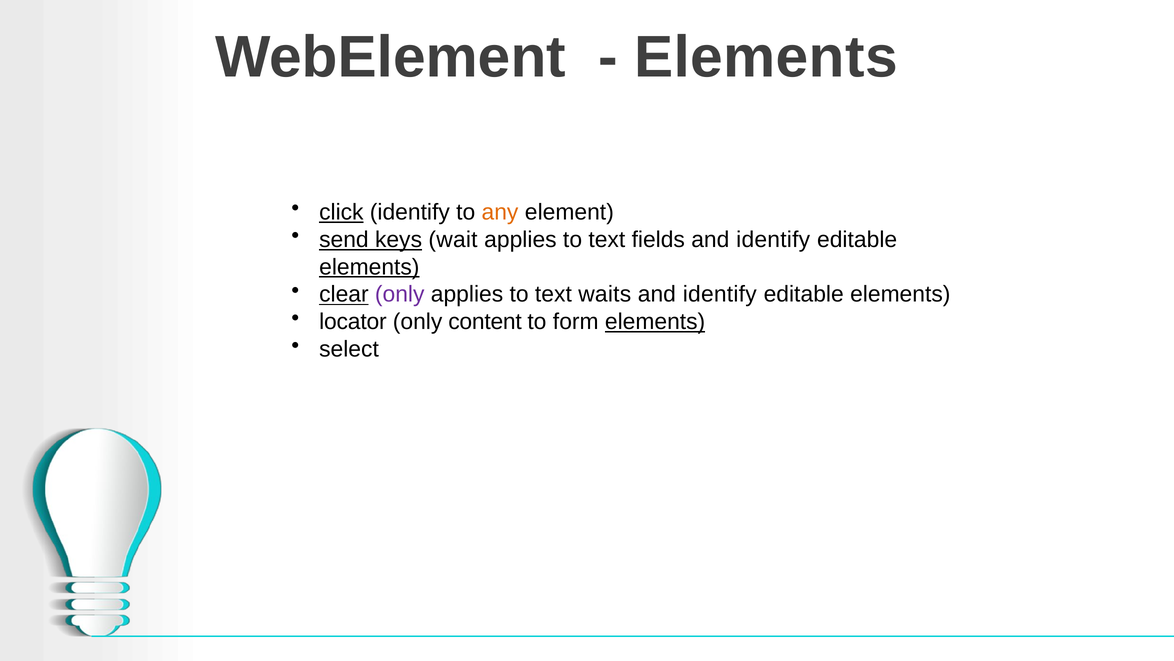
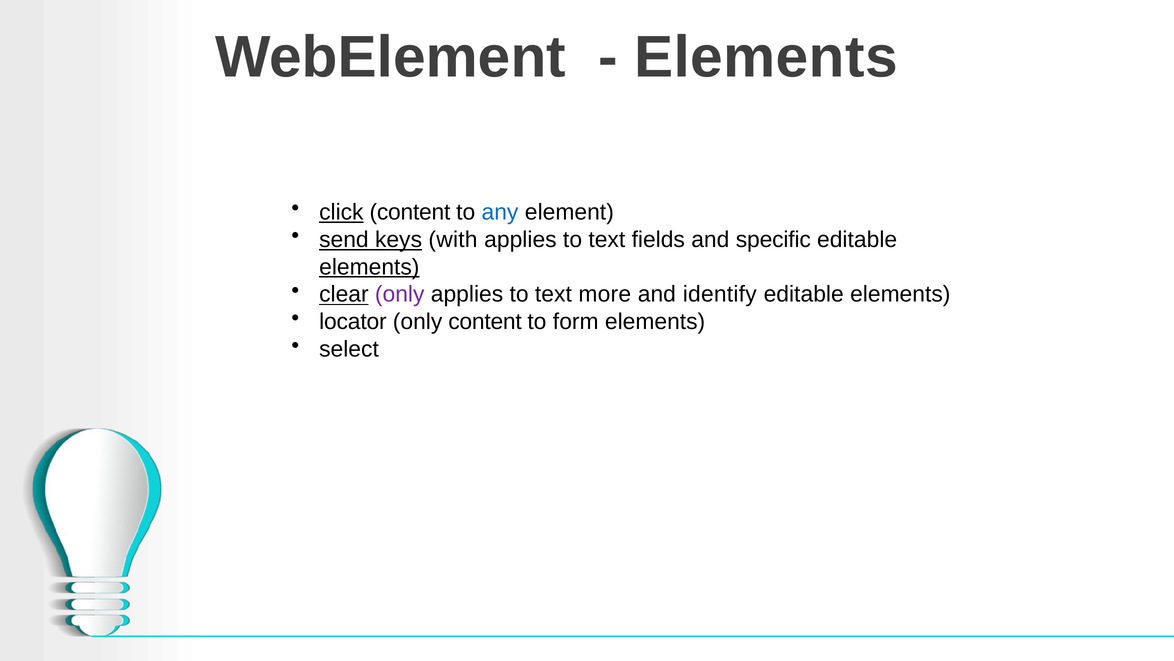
click identify: identify -> content
any colour: orange -> blue
wait: wait -> with
fields and identify: identify -> specific
waits: waits -> more
elements at (655, 322) underline: present -> none
